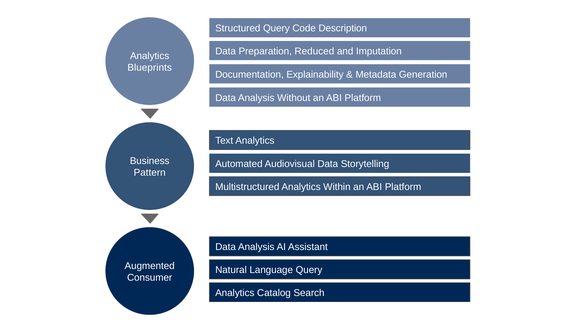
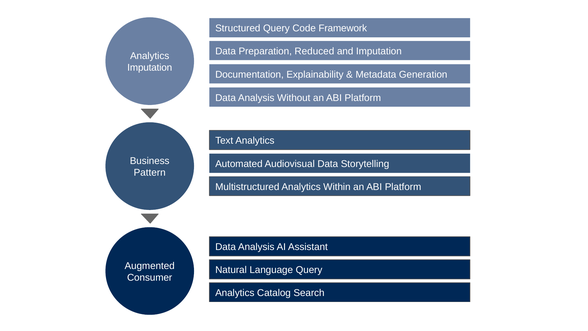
Description: Description -> Framework
Blueprints at (150, 68): Blueprints -> Imputation
